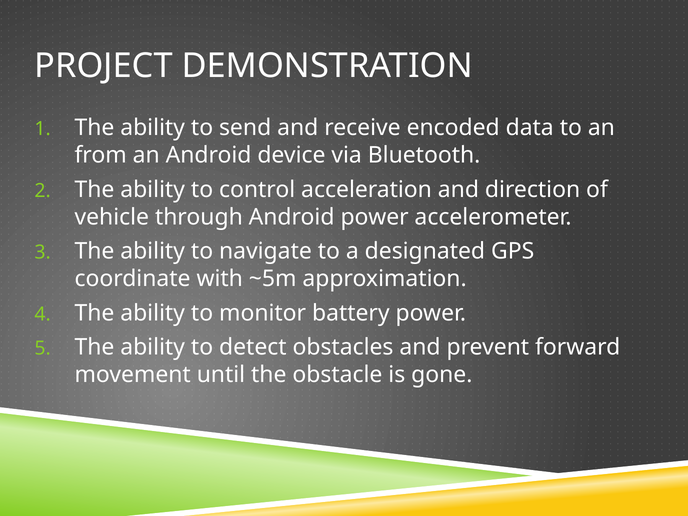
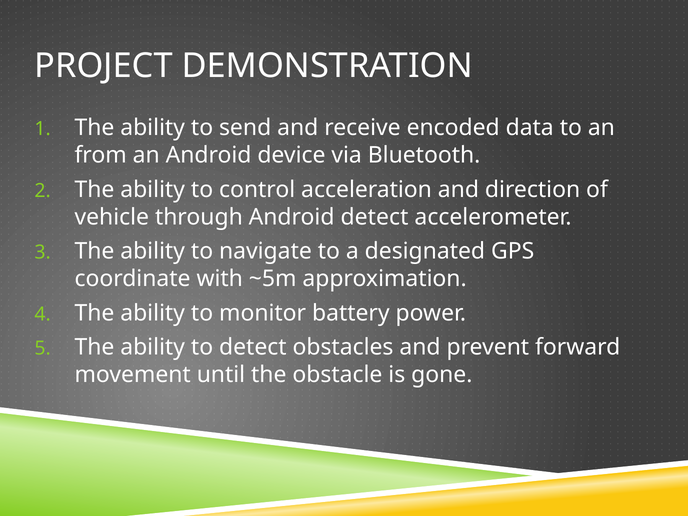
Android power: power -> detect
